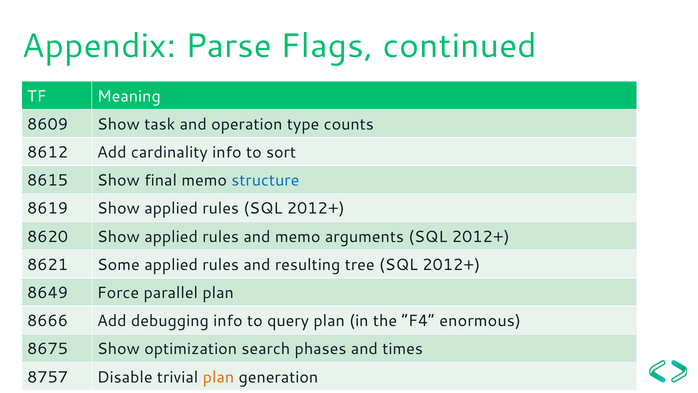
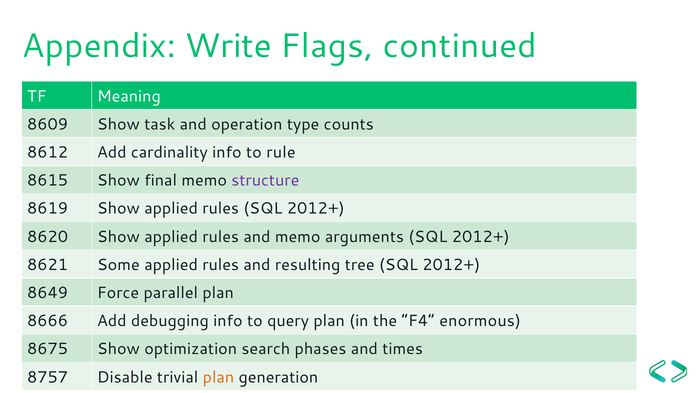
Parse: Parse -> Write
sort: sort -> rule
structure colour: blue -> purple
